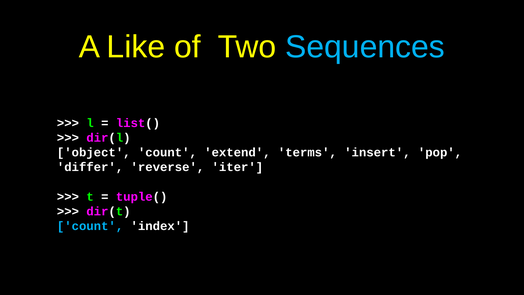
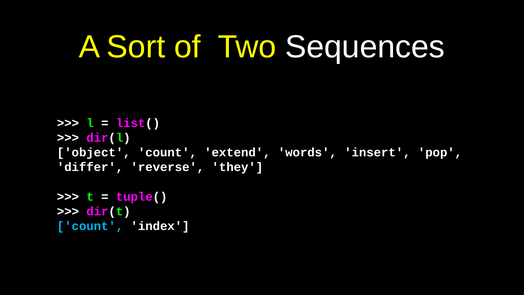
Like: Like -> Sort
Sequences colour: light blue -> white
terms: terms -> words
iter: iter -> they
